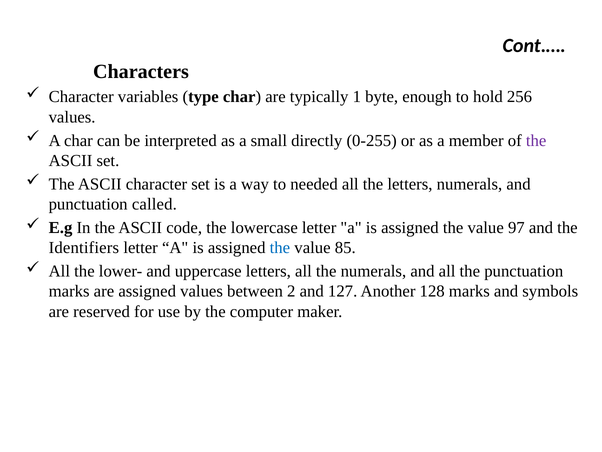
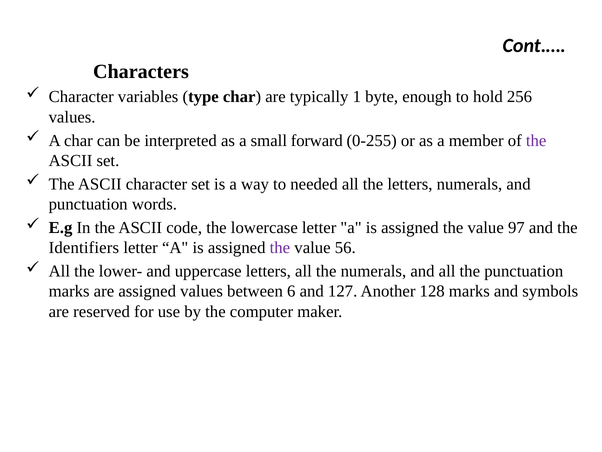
directly: directly -> forward
called: called -> words
the at (280, 248) colour: blue -> purple
85: 85 -> 56
2: 2 -> 6
